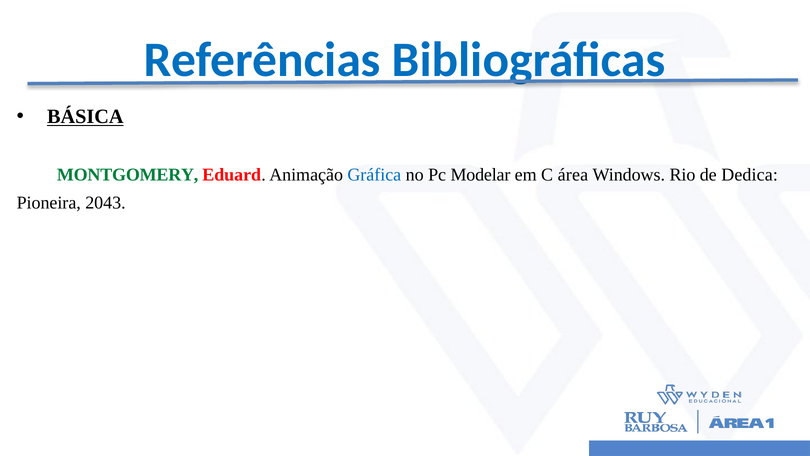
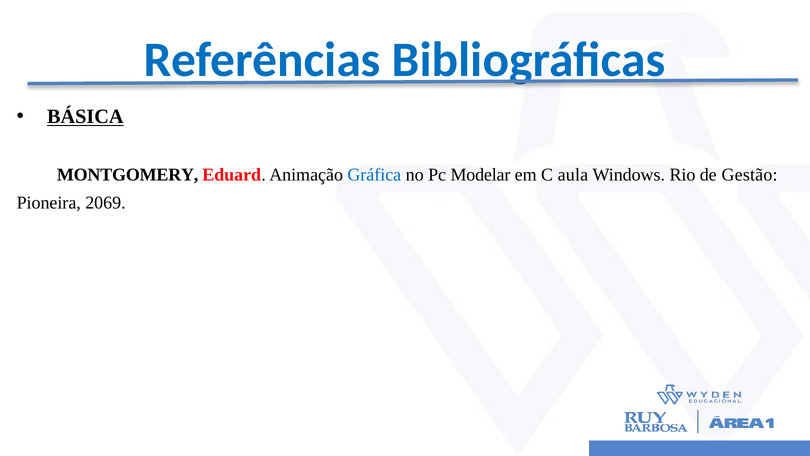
MONTGOMERY colour: green -> black
área: área -> aula
Dedica: Dedica -> Gestão
2043: 2043 -> 2069
